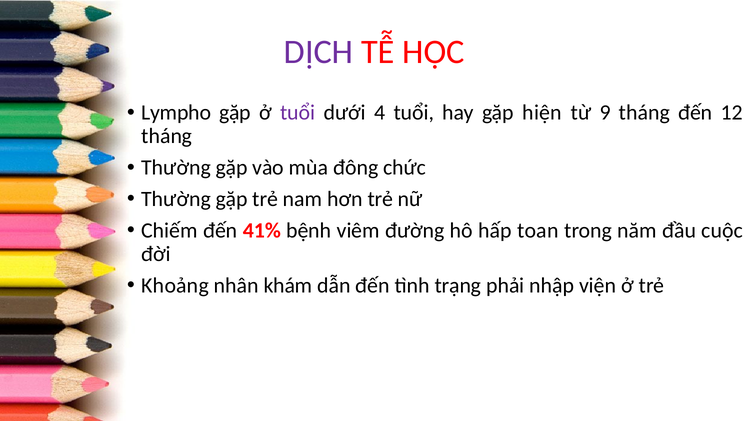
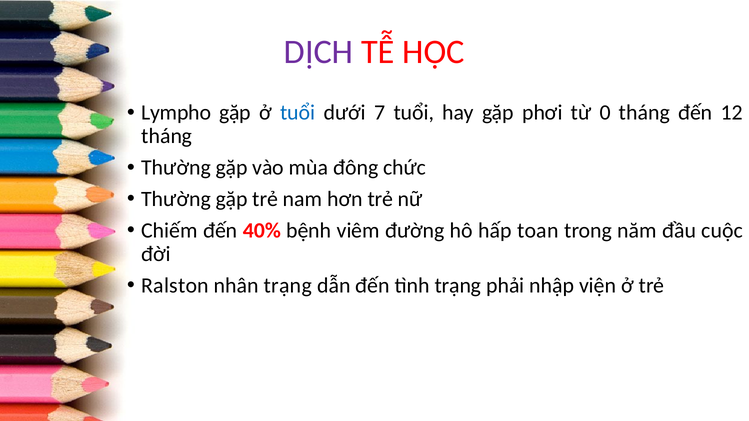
tuổi at (298, 113) colour: purple -> blue
4: 4 -> 7
hiện: hiện -> phơi
9: 9 -> 0
41%: 41% -> 40%
Khoảng: Khoảng -> Ralston
nhân khám: khám -> trạng
